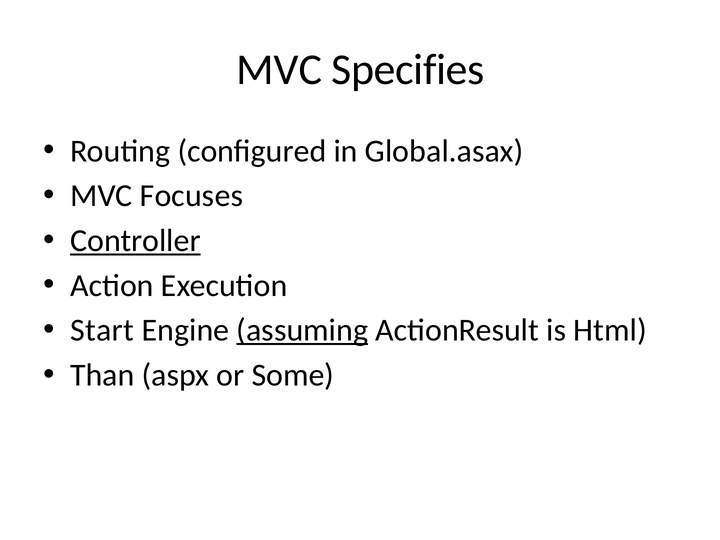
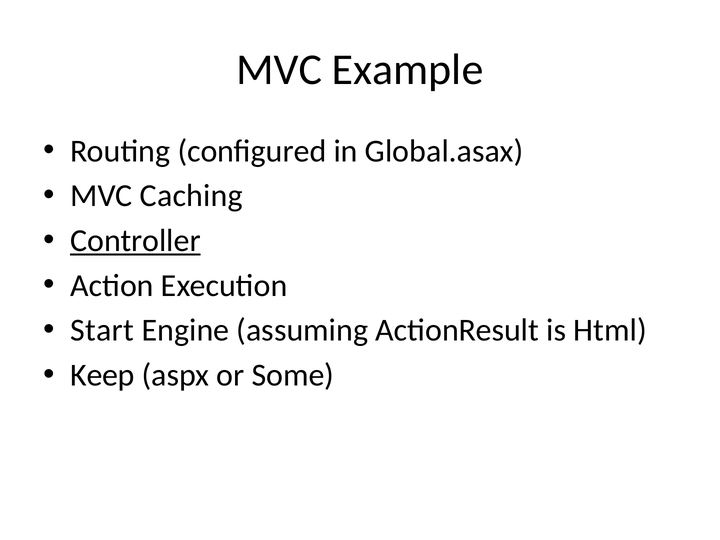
Specifies: Specifies -> Example
Focuses: Focuses -> Caching
assuming underline: present -> none
Than: Than -> Keep
